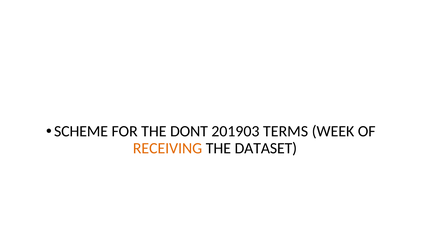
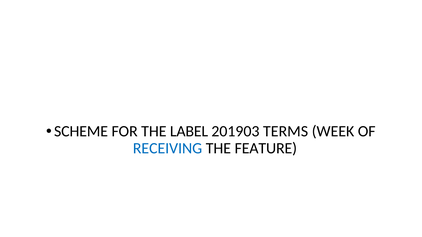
DONT: DONT -> LABEL
RECEIVING colour: orange -> blue
DATASET: DATASET -> FEATURE
